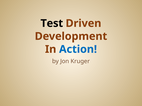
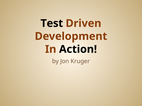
Action colour: blue -> black
